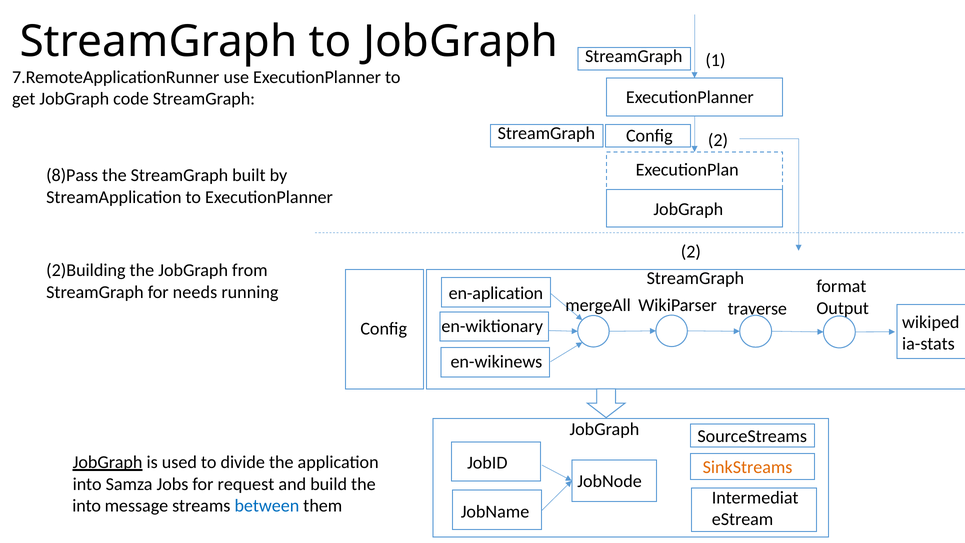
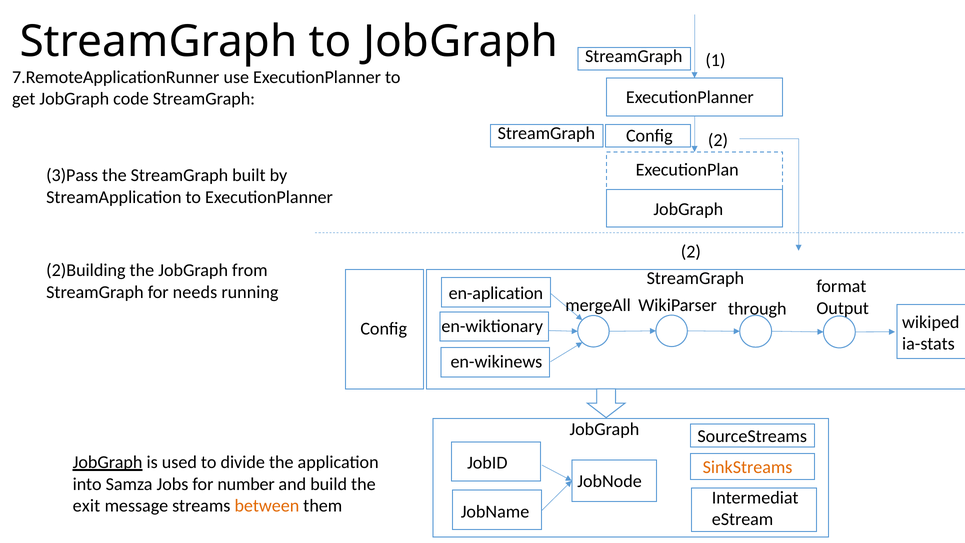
8)Pass: 8)Pass -> 3)Pass
traverse: traverse -> through
request: request -> number
into at (87, 506): into -> exit
between colour: blue -> orange
